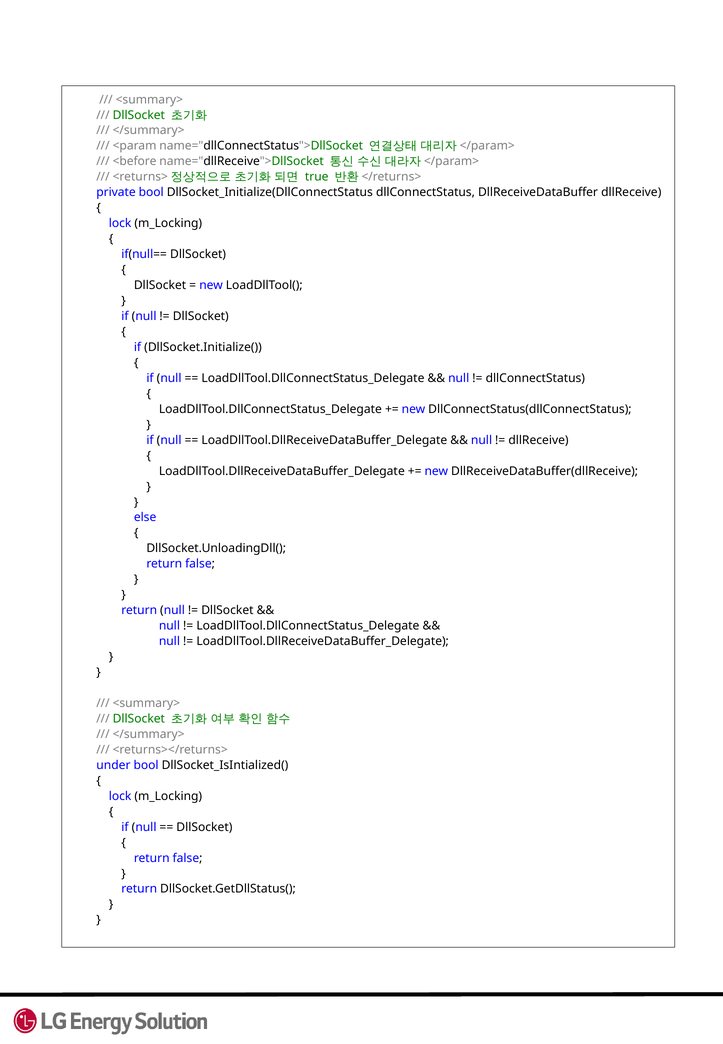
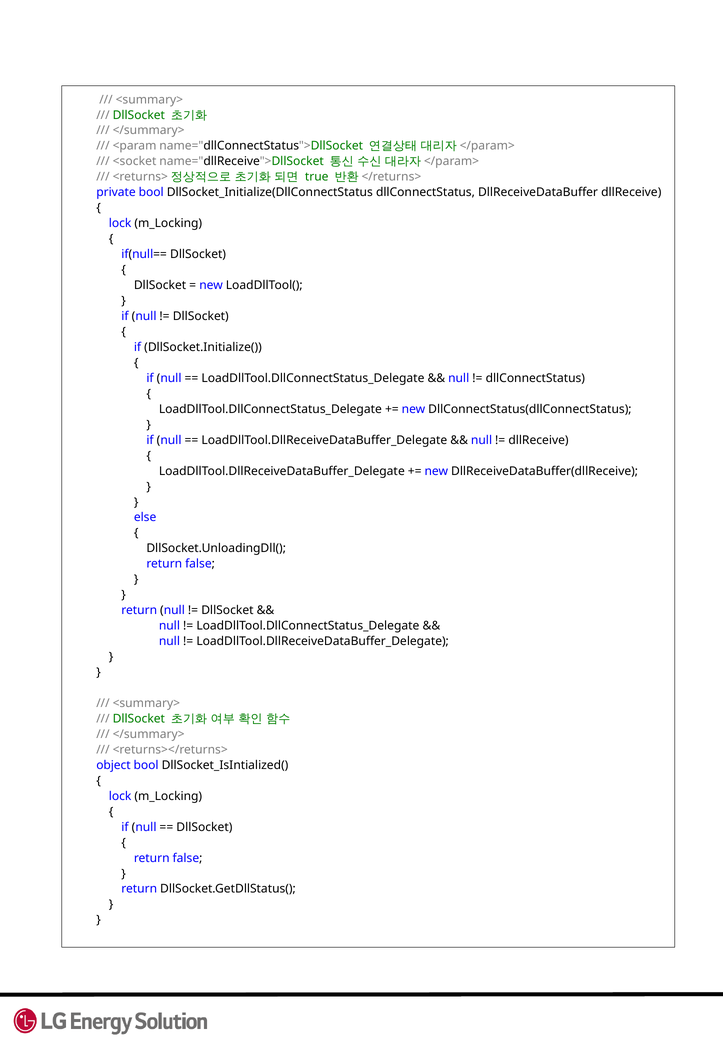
<before: <before -> <socket
under: under -> object
